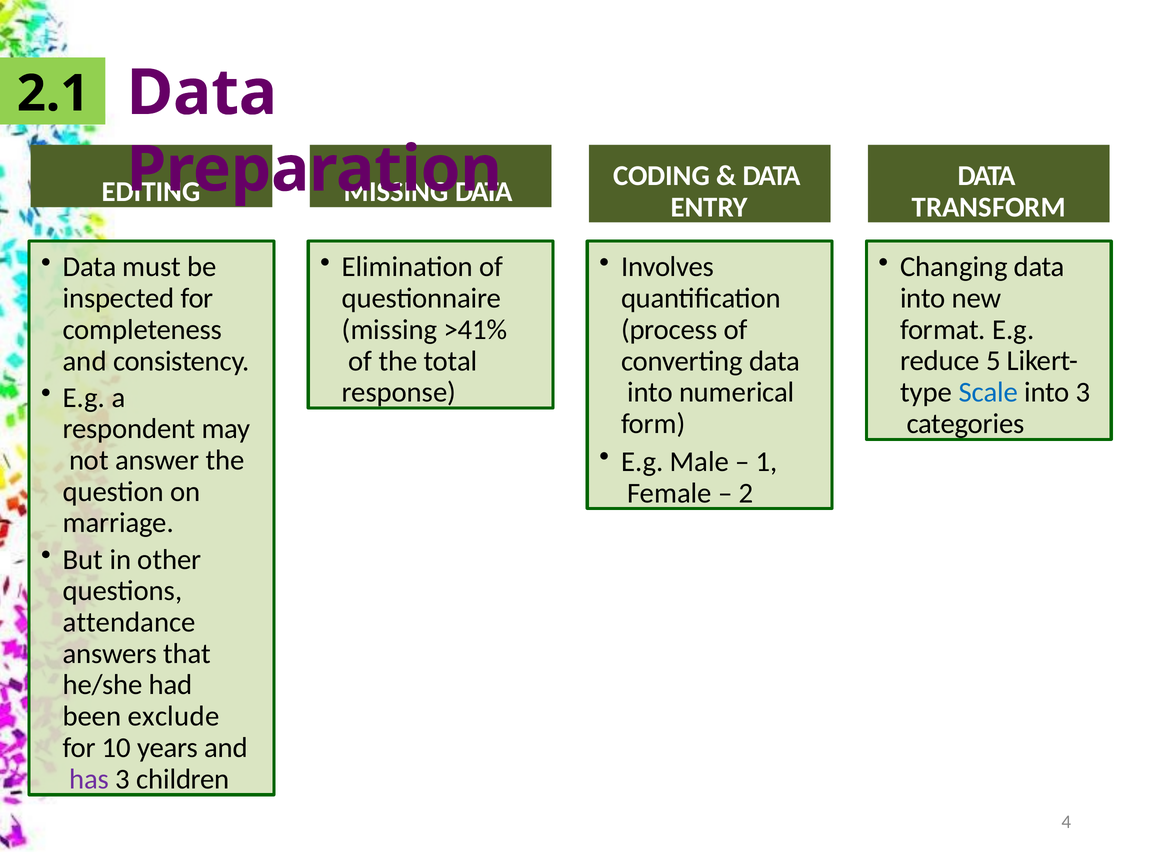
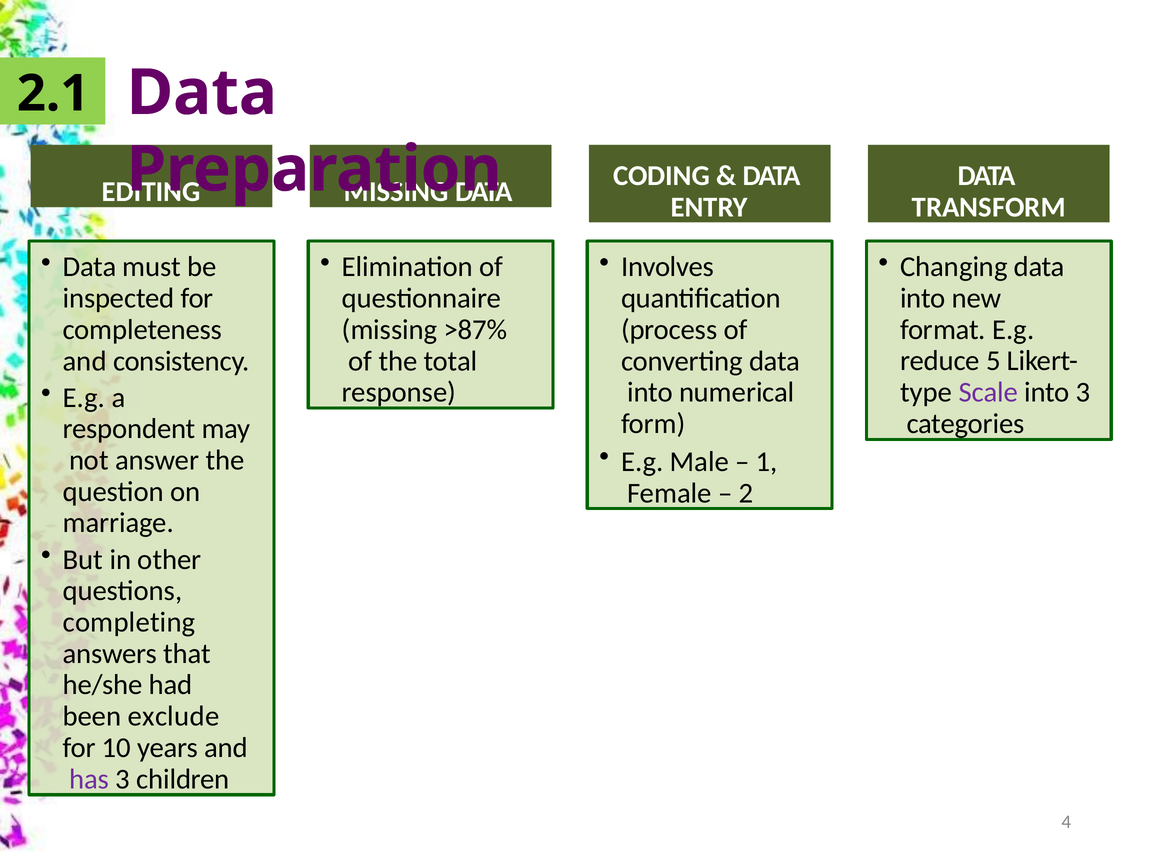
>41%: >41% -> >87%
Scale colour: blue -> purple
attendance: attendance -> completing
